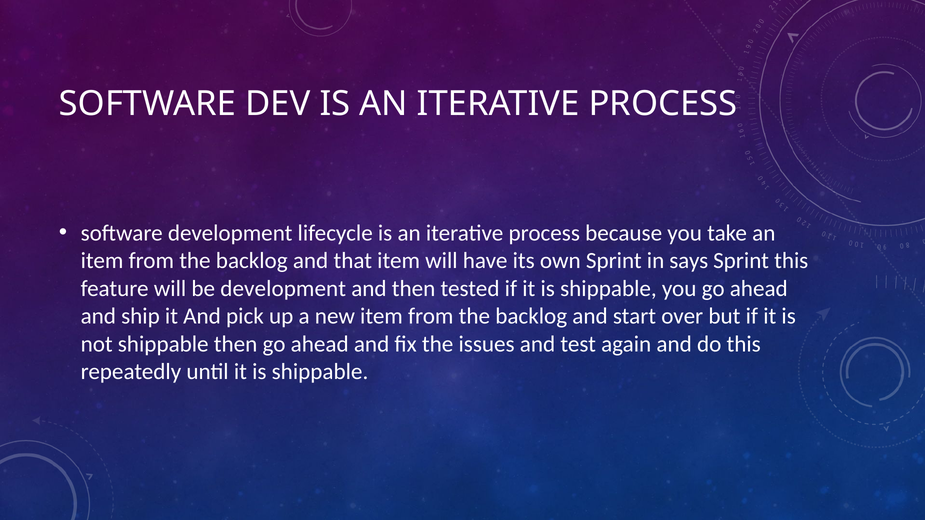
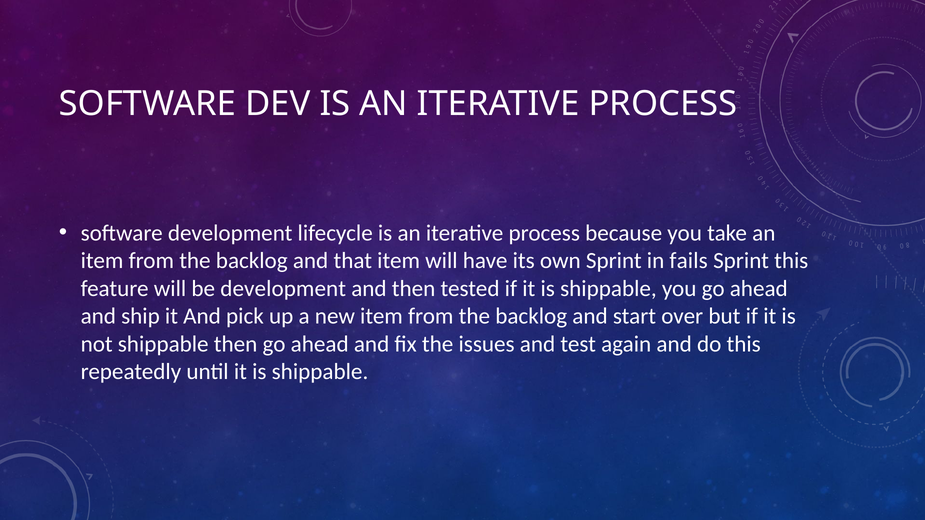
says: says -> fails
